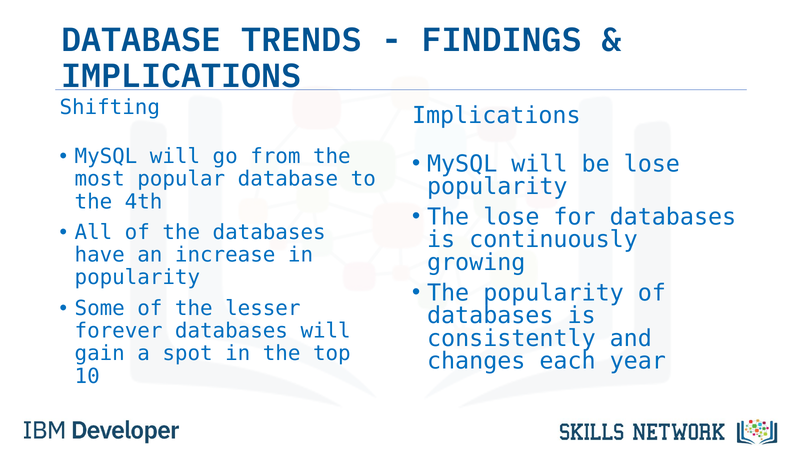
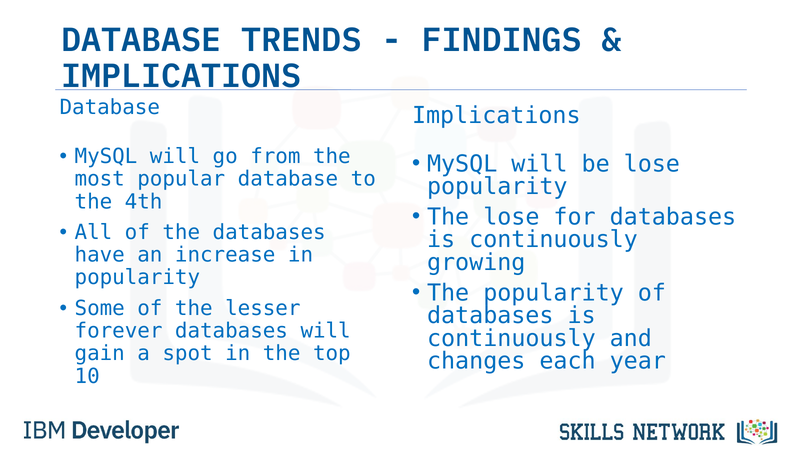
Shifting at (110, 107): Shifting -> Database
consistently at (511, 338): consistently -> continuously
